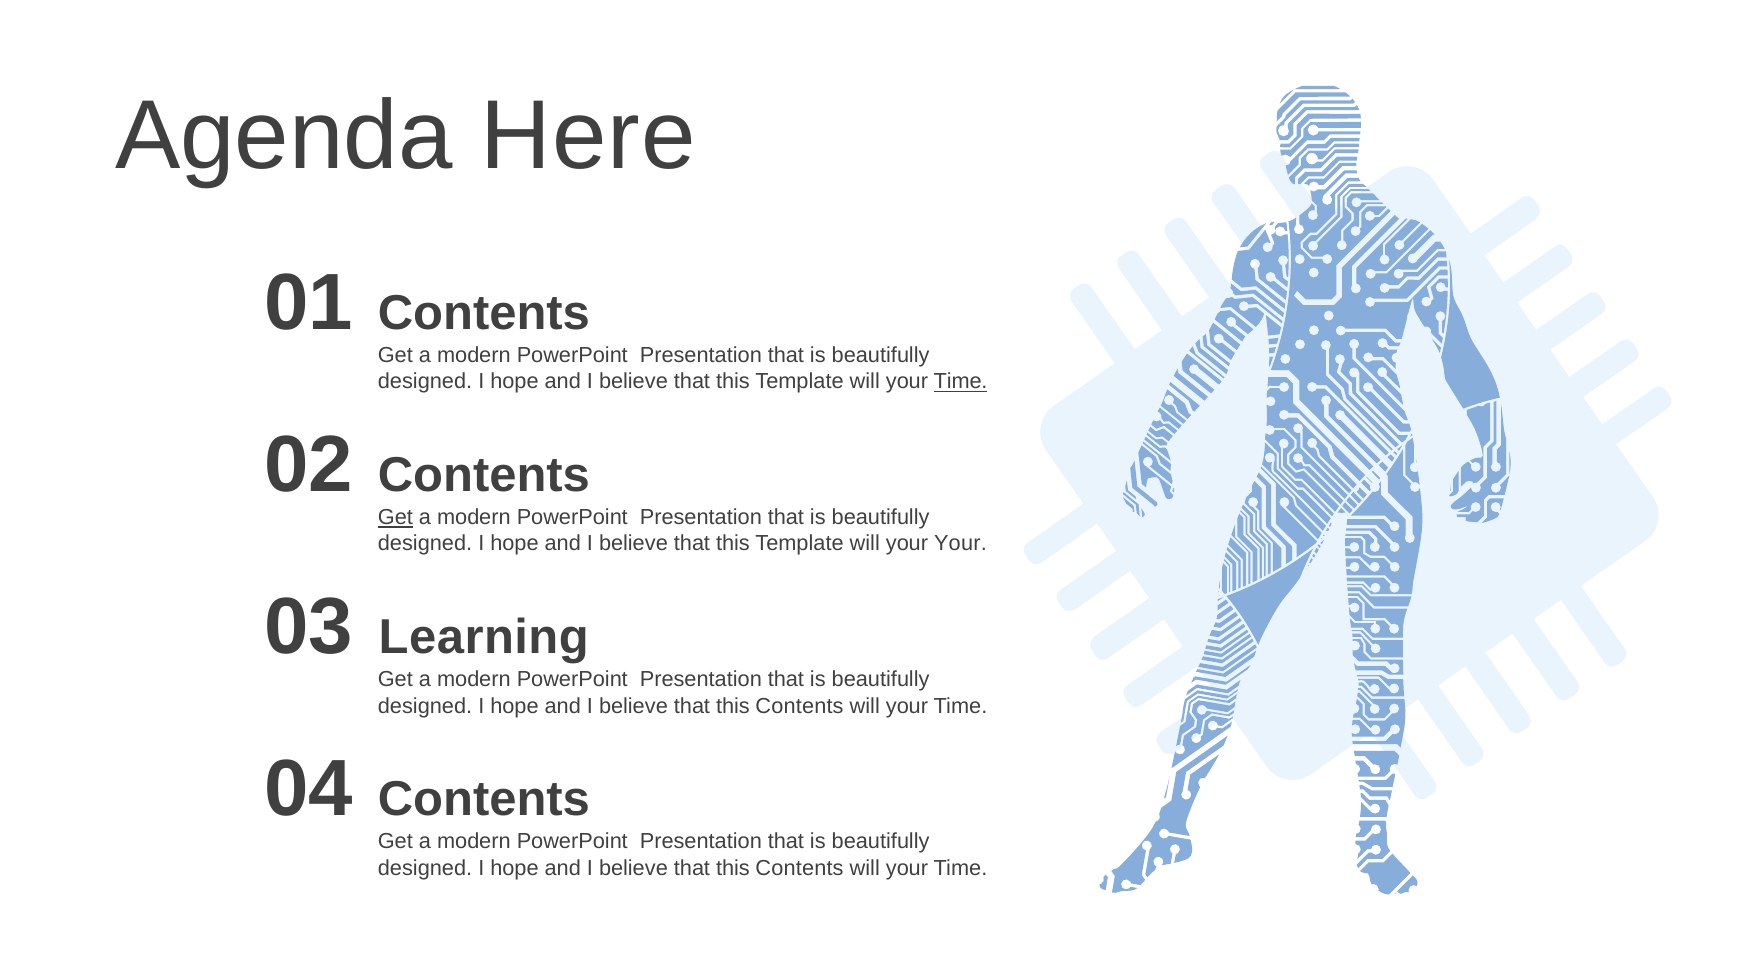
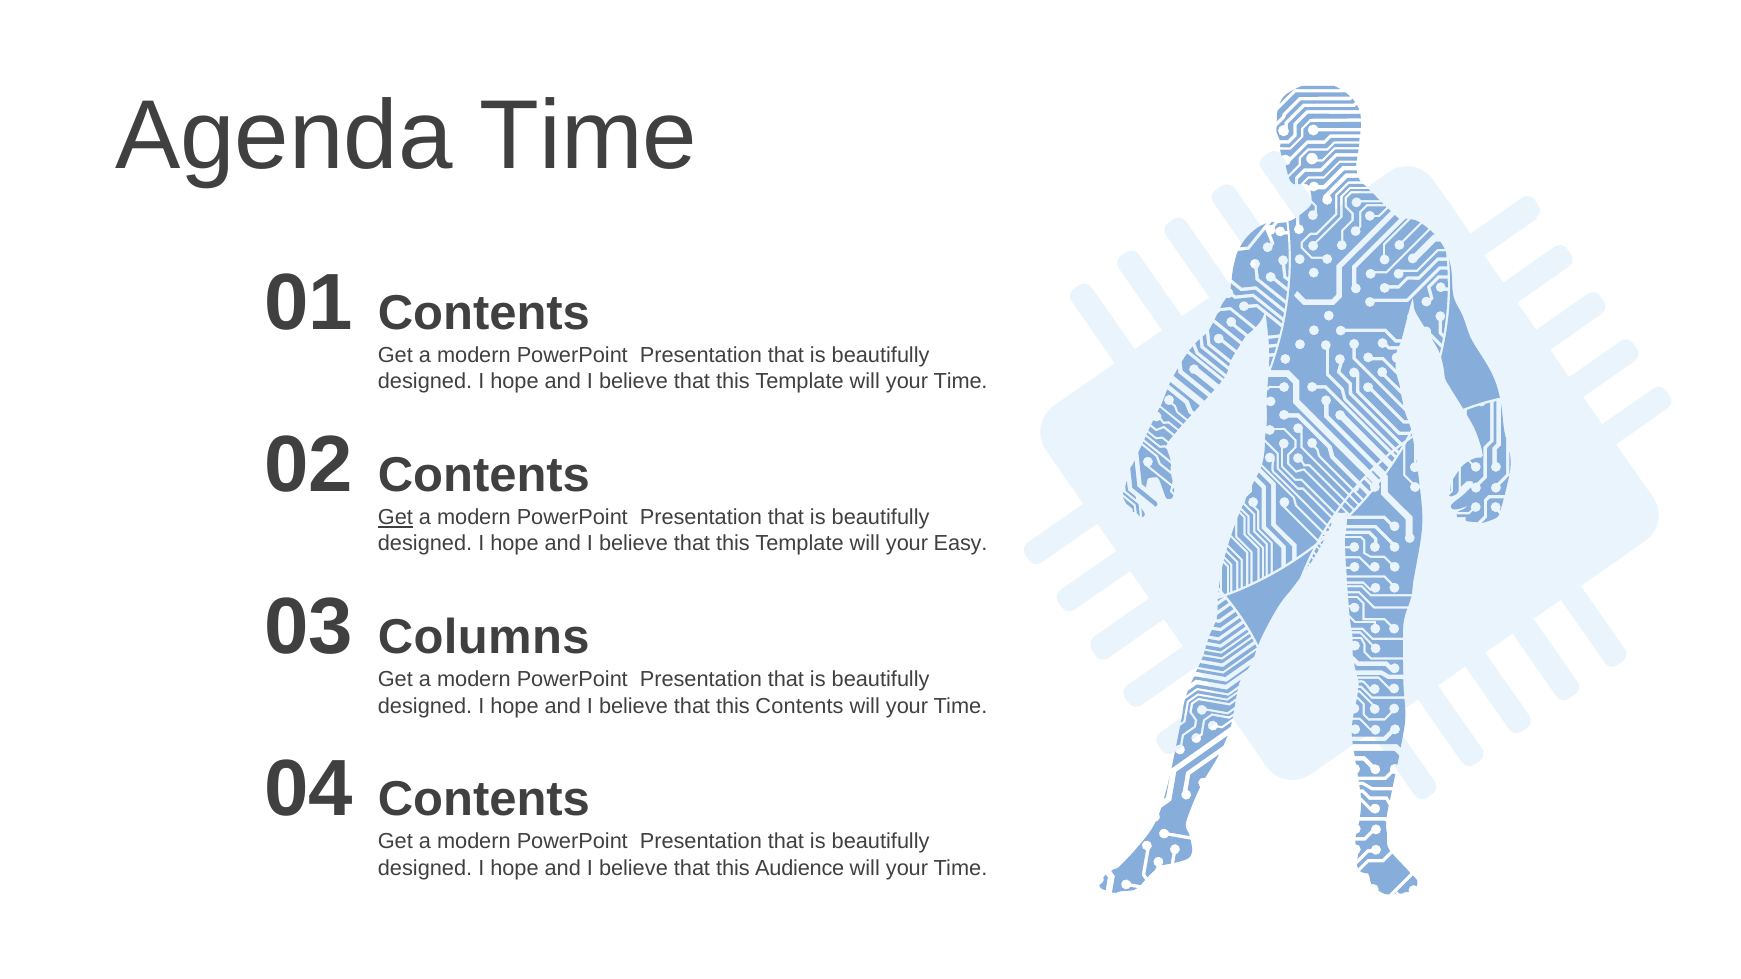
Agenda Here: Here -> Time
Time at (961, 382) underline: present -> none
your Your: Your -> Easy
Learning: Learning -> Columns
Contents at (800, 868): Contents -> Audience
